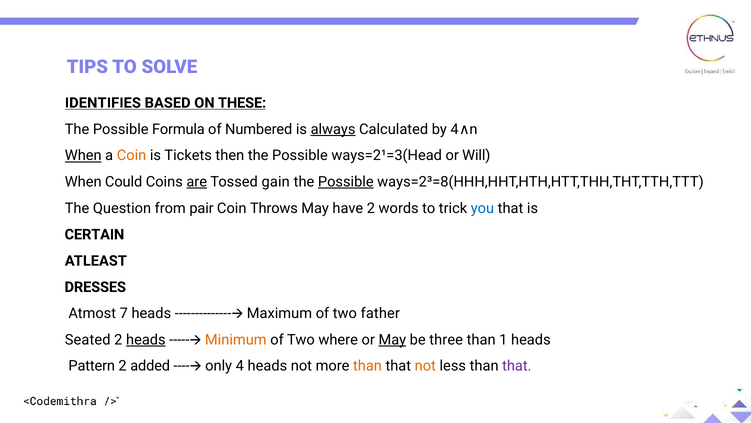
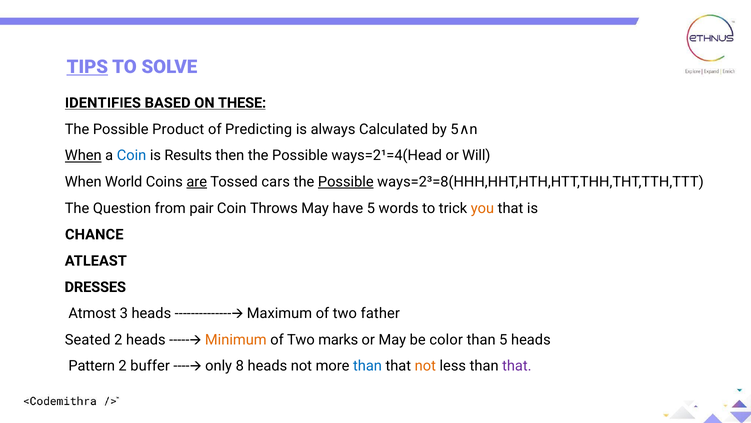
TIPS underline: none -> present
Formula: Formula -> Product
Numbered: Numbered -> Predicting
always underline: present -> none
by 4: 4 -> 5
Coin at (132, 155) colour: orange -> blue
Tickets: Tickets -> Results
ways=2¹=3(Head: ways=2¹=3(Head -> ways=2¹=4(Head
Could: Could -> World
gain: gain -> cars
have 2: 2 -> 5
you colour: blue -> orange
CERTAIN: CERTAIN -> CHANCE
7: 7 -> 3
heads at (146, 339) underline: present -> none
where: where -> marks
May at (392, 339) underline: present -> none
three: three -> color
than 1: 1 -> 5
added: added -> buffer
only 4: 4 -> 8
than at (367, 366) colour: orange -> blue
